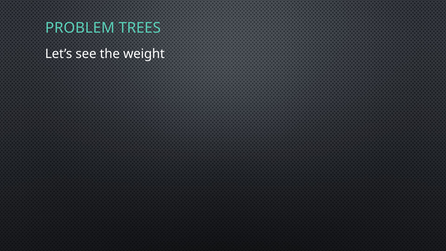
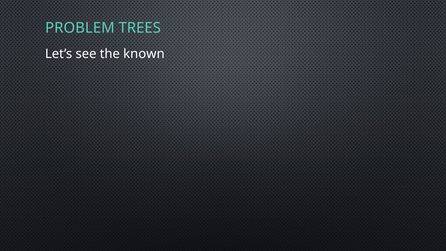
weight: weight -> known
